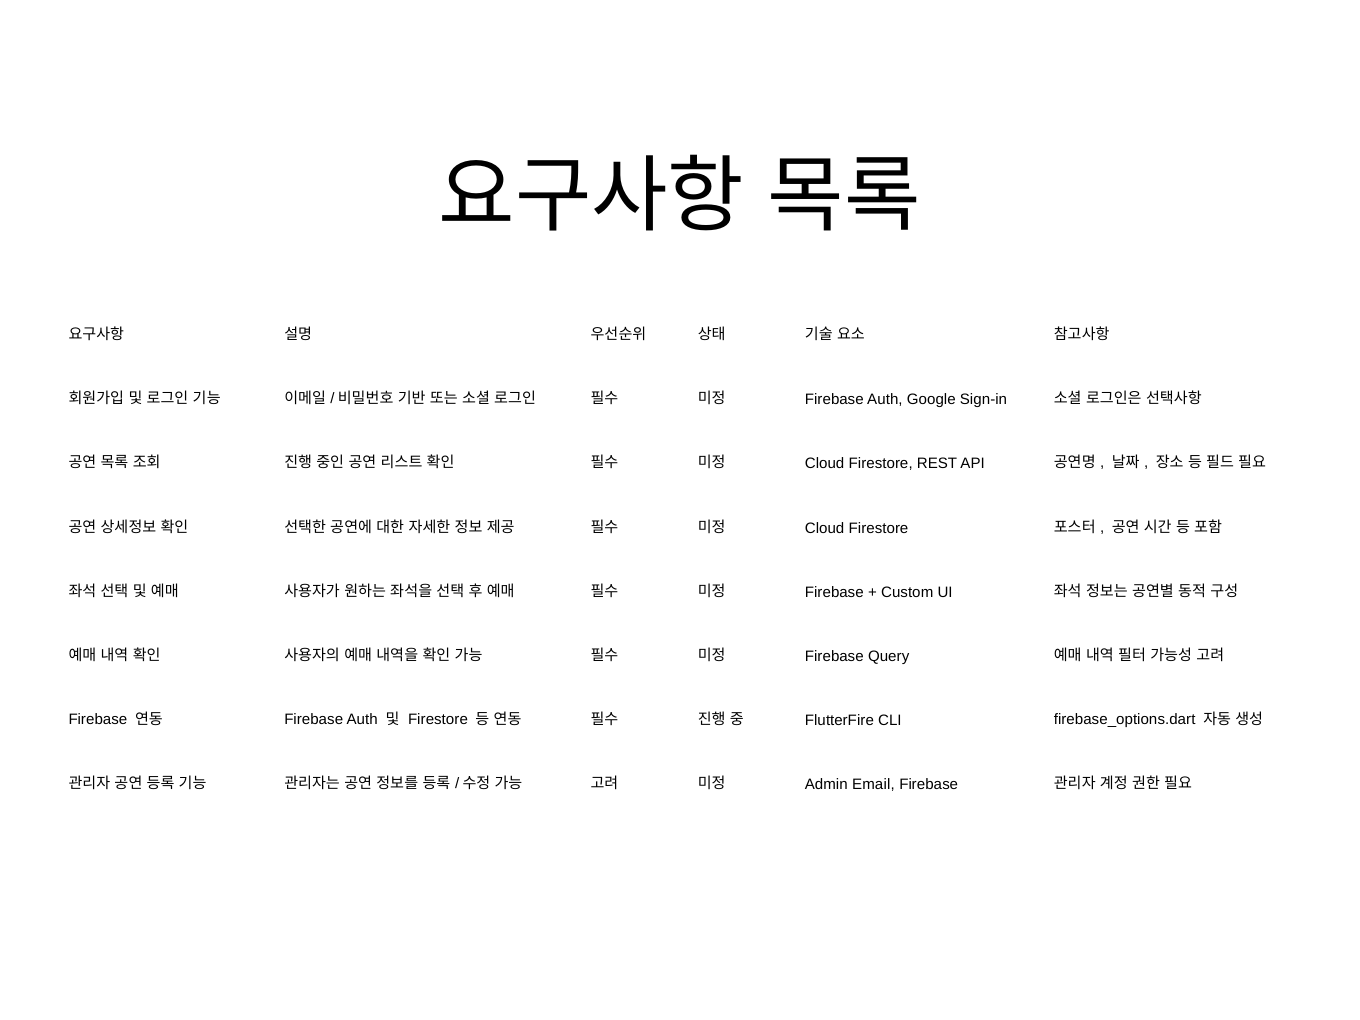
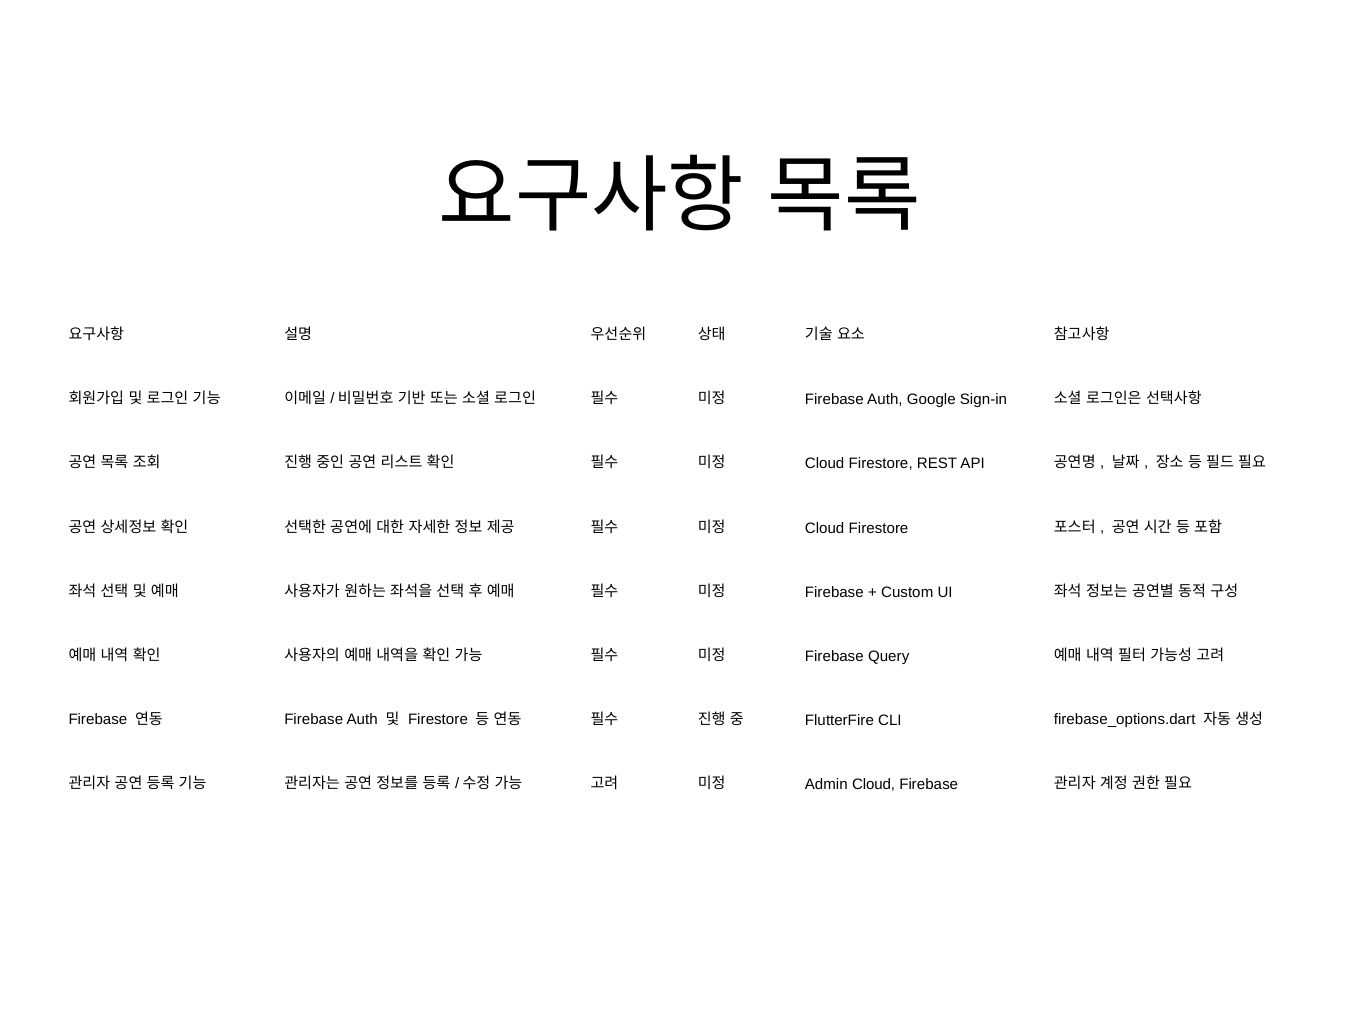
Admin Email: Email -> Cloud
